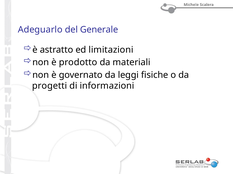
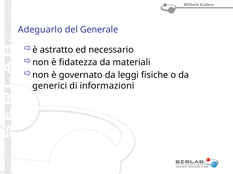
limitazioni: limitazioni -> necessario
prodotto: prodotto -> fidatezza
progetti: progetti -> generici
